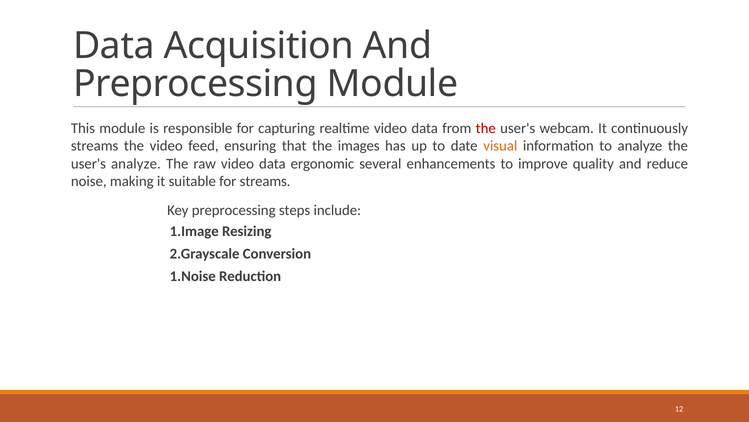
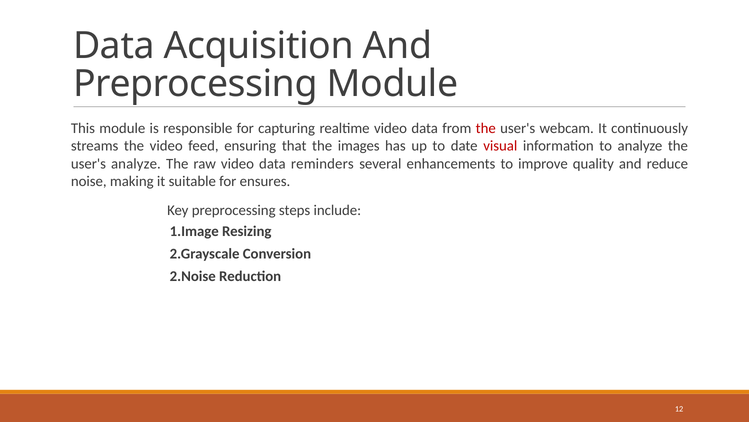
visual colour: orange -> red
ergonomic: ergonomic -> reminders
for streams: streams -> ensures
1.Noise: 1.Noise -> 2.Noise
